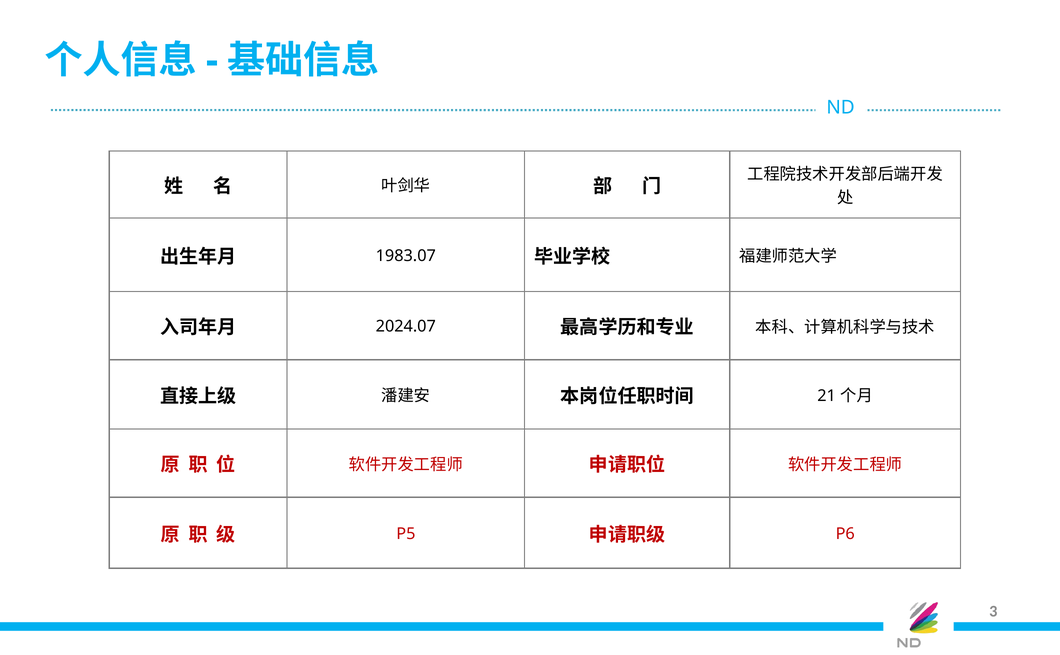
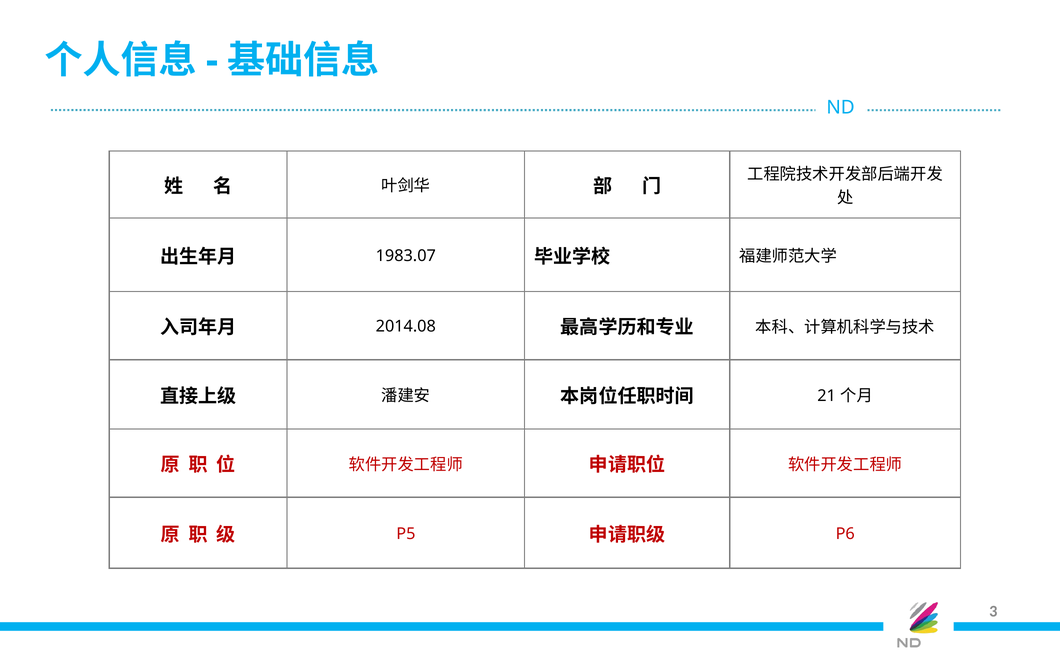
2024.07: 2024.07 -> 2014.08
